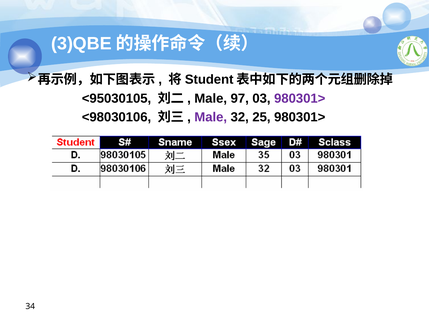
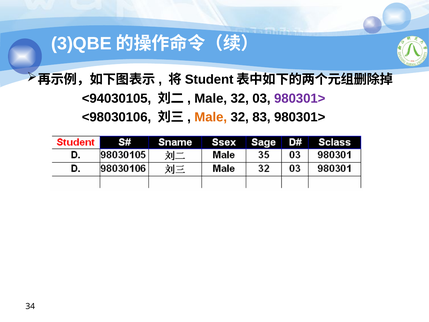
<95030105: <95030105 -> <94030105
97 at (240, 98): 97 -> 32
Male at (211, 117) colour: purple -> orange
25: 25 -> 83
